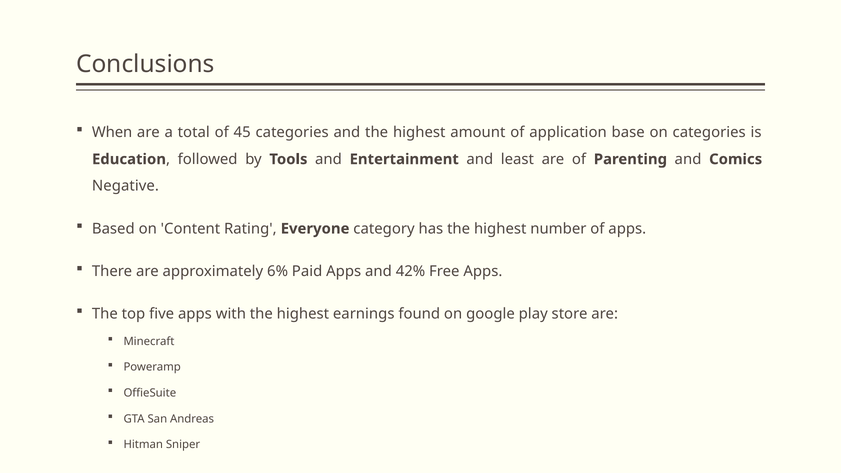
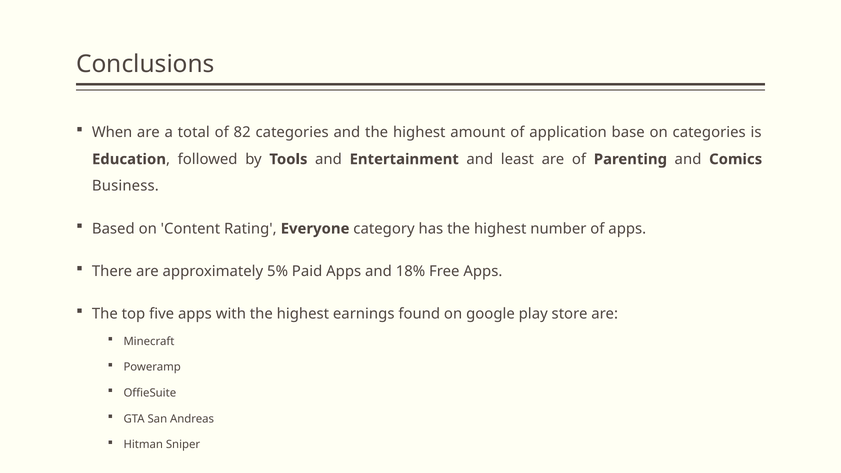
45: 45 -> 82
Negative: Negative -> Business
6%: 6% -> 5%
42%: 42% -> 18%
